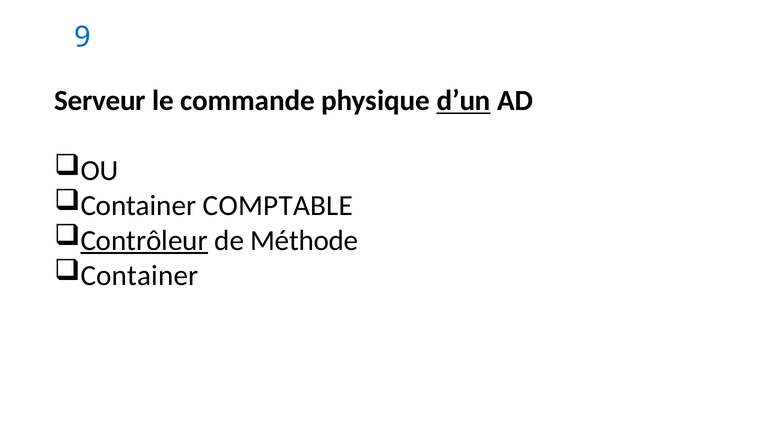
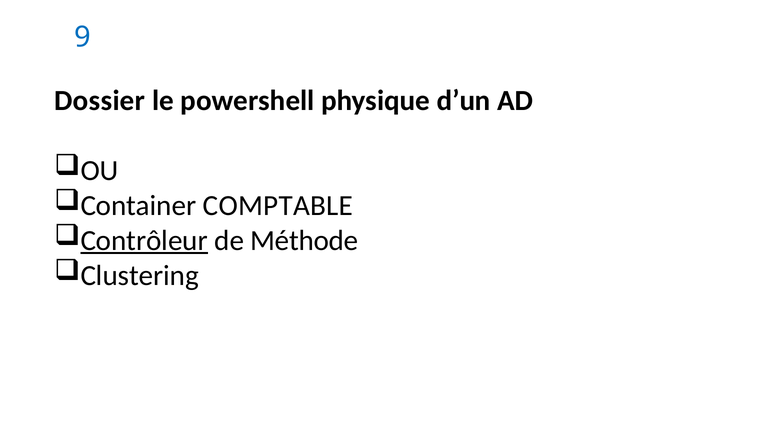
Serveur: Serveur -> Dossier
commande: commande -> powershell
d’un underline: present -> none
Container at (140, 275): Container -> Clustering
